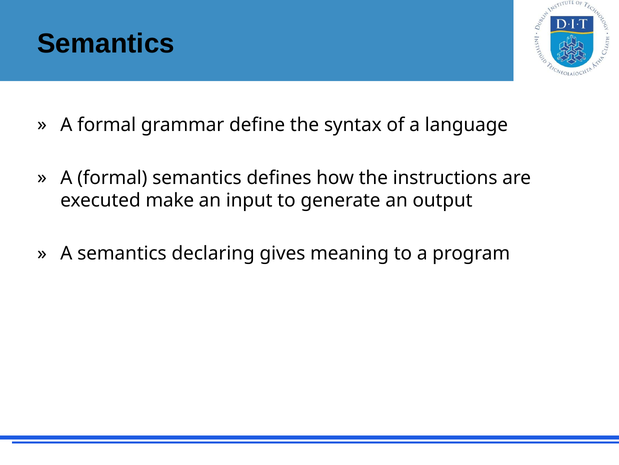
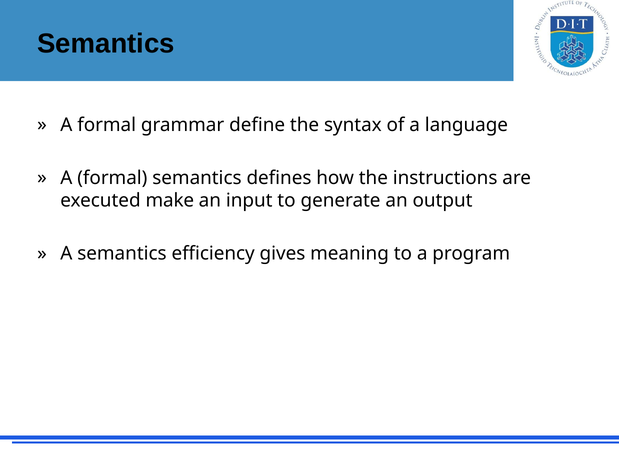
declaring: declaring -> efficiency
